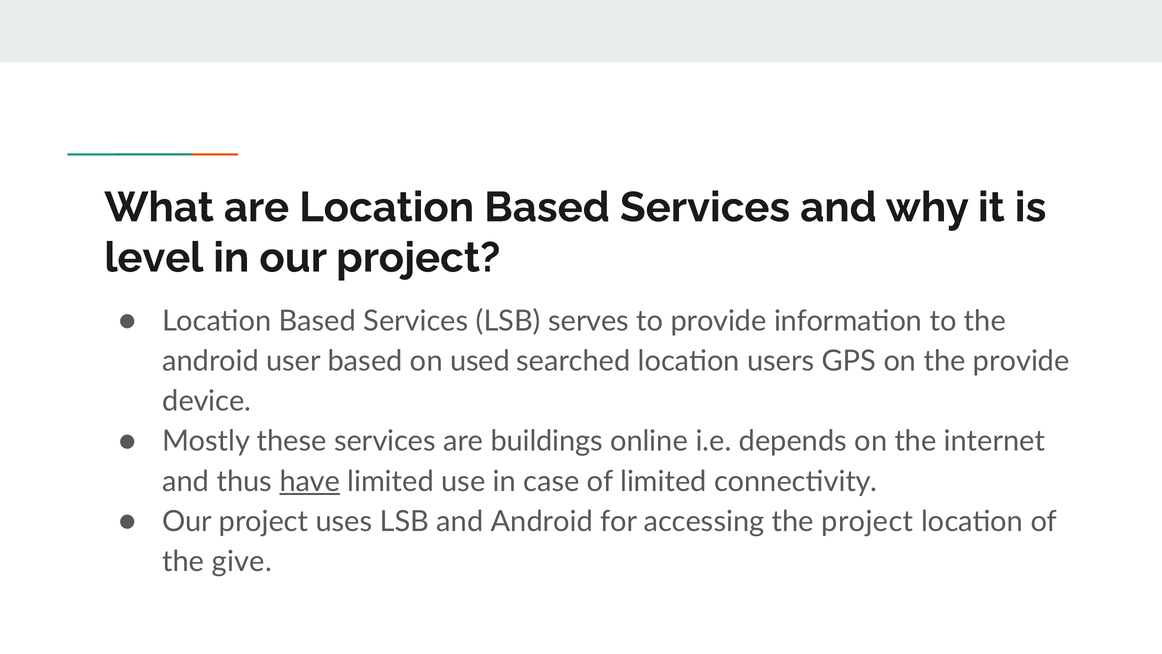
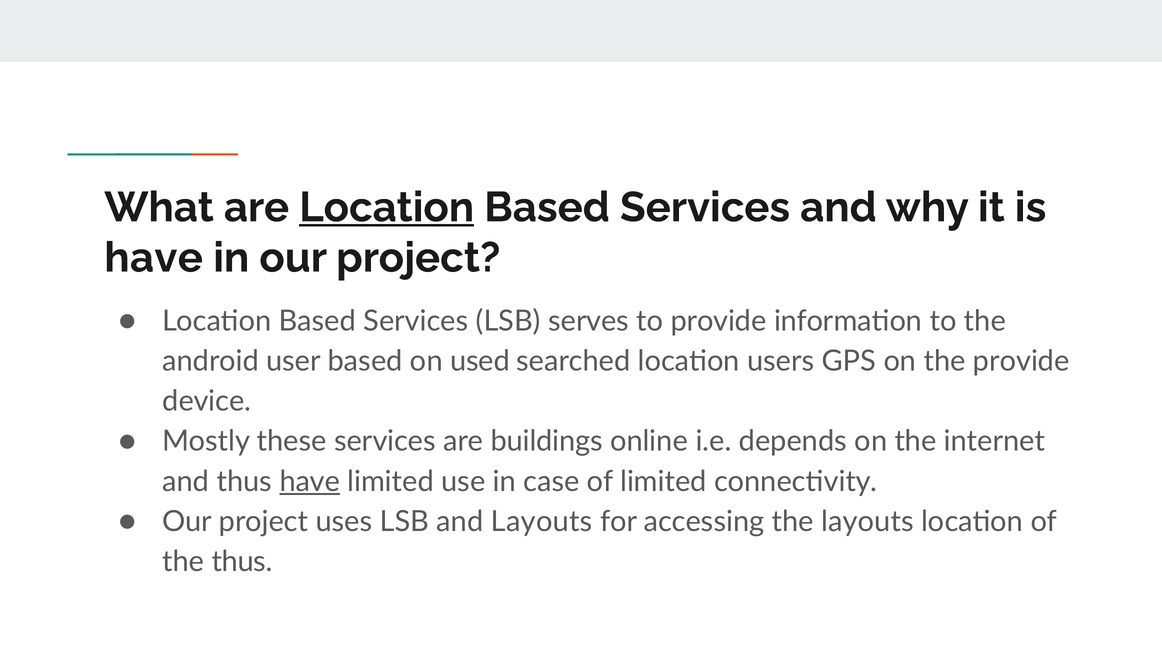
Location at (387, 207) underline: none -> present
level at (154, 258): level -> have
and Android: Android -> Layouts
the project: project -> layouts
the give: give -> thus
